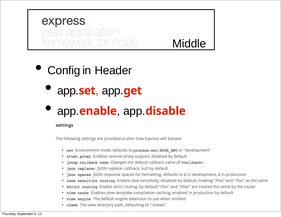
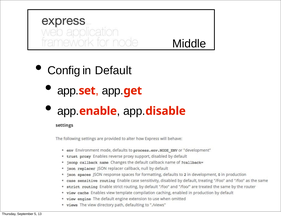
Header: Header -> Default
